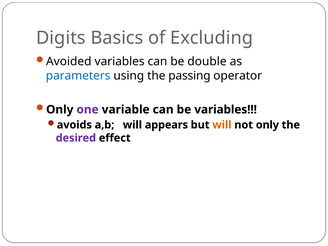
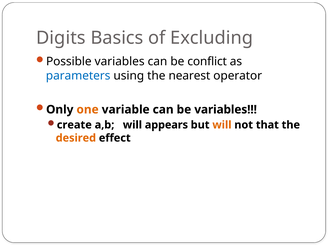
Avoided: Avoided -> Possible
double: double -> conflict
passing: passing -> nearest
one colour: purple -> orange
avoids: avoids -> create
not only: only -> that
desired colour: purple -> orange
